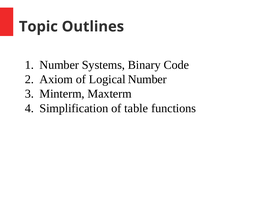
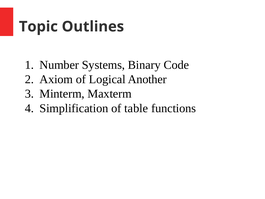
Logical Number: Number -> Another
